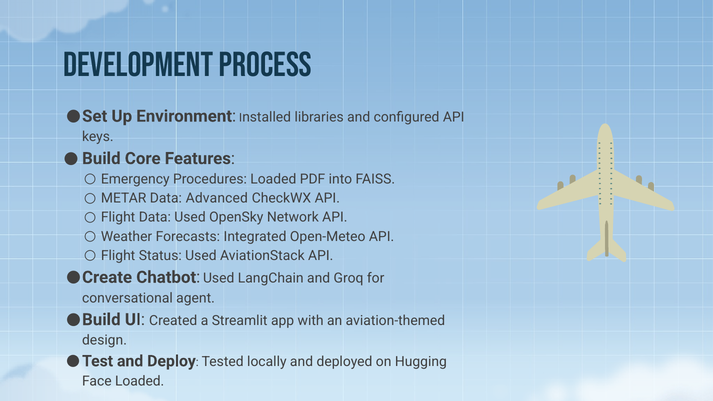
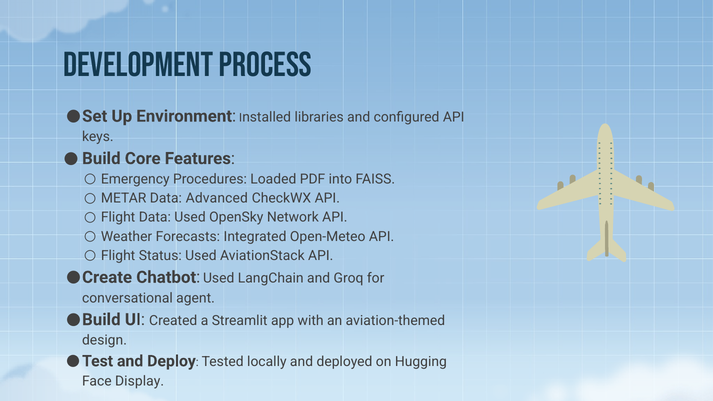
Face Loaded: Loaded -> Display
